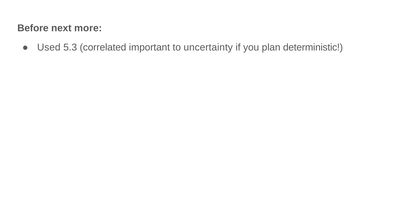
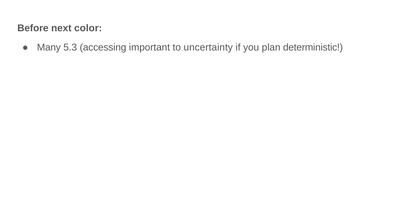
more: more -> color
Used: Used -> Many
correlated: correlated -> accessing
